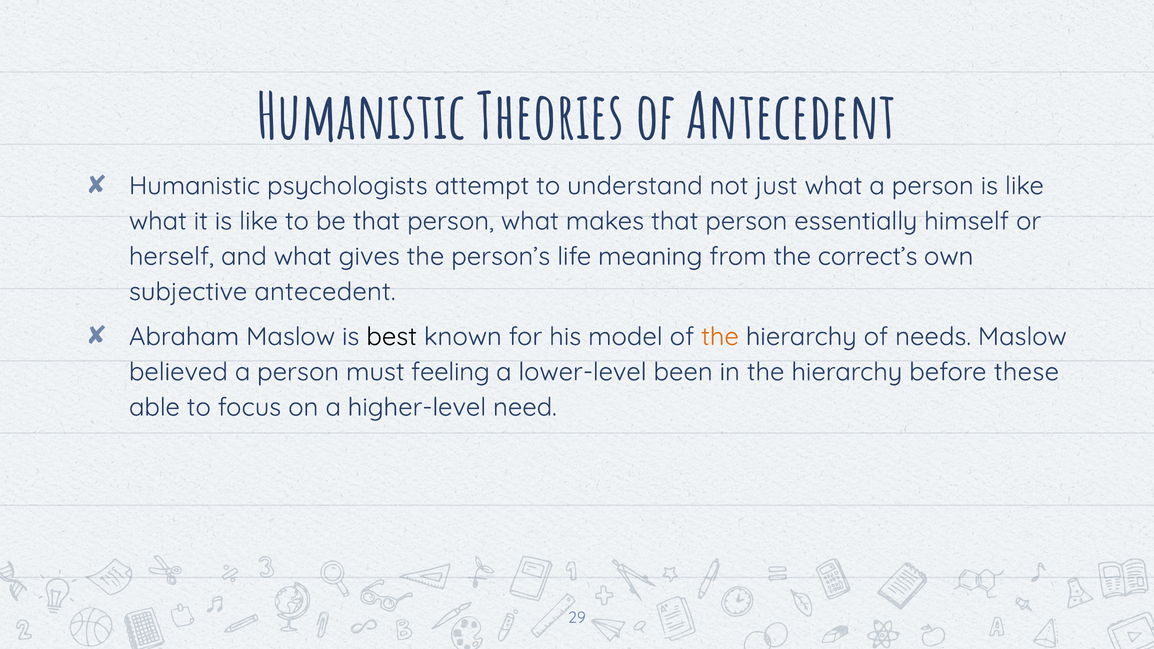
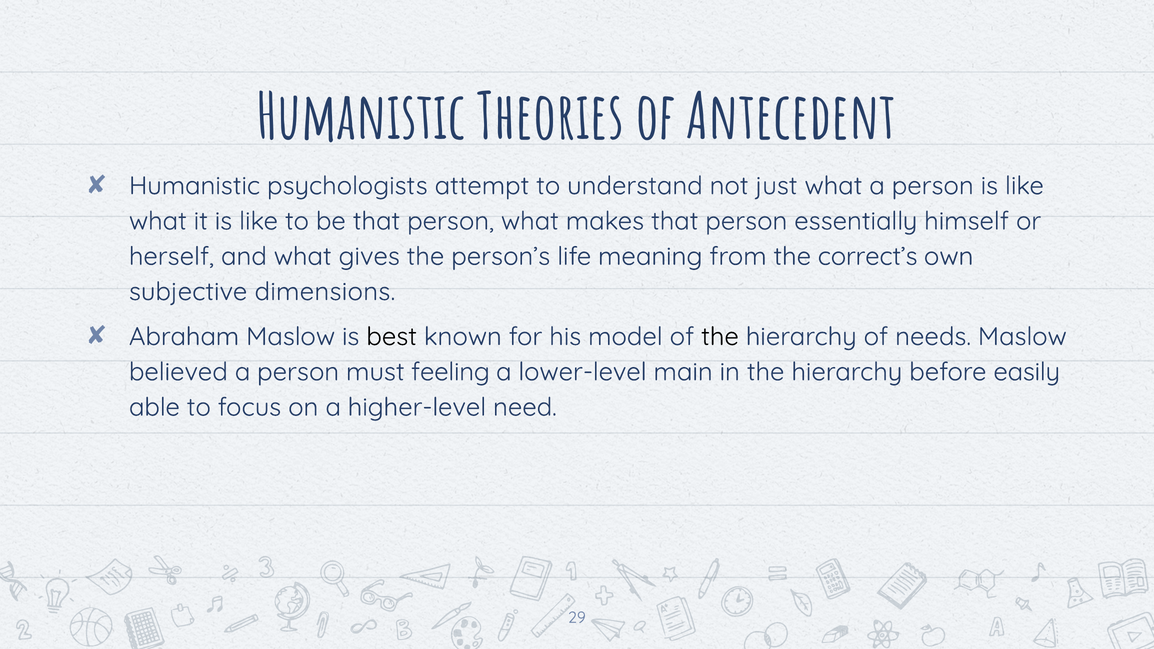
subjective antecedent: antecedent -> dimensions
the at (720, 337) colour: orange -> black
been: been -> main
these: these -> easily
